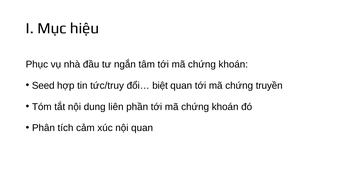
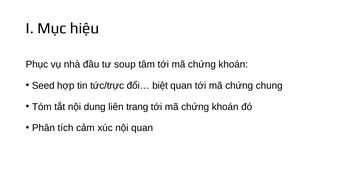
ngắn: ngắn -> soup
tức/truy: tức/truy -> tức/trực
truyền: truyền -> chung
phần: phần -> trang
